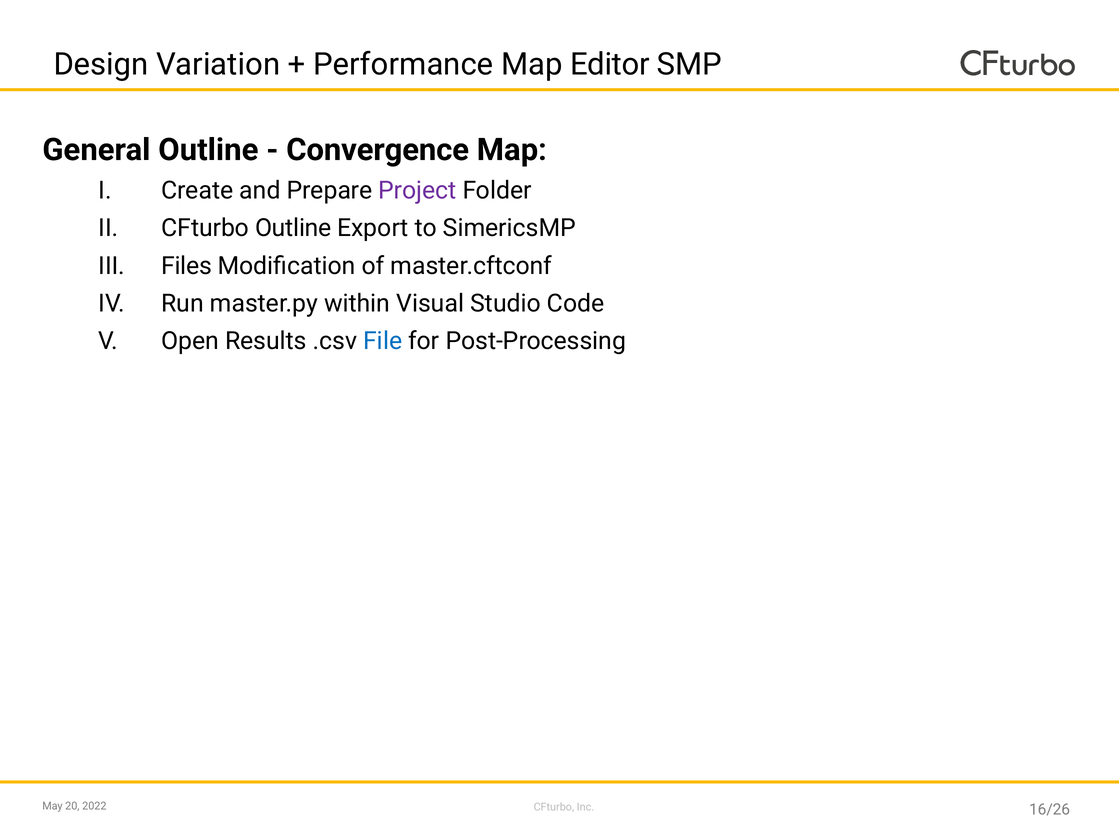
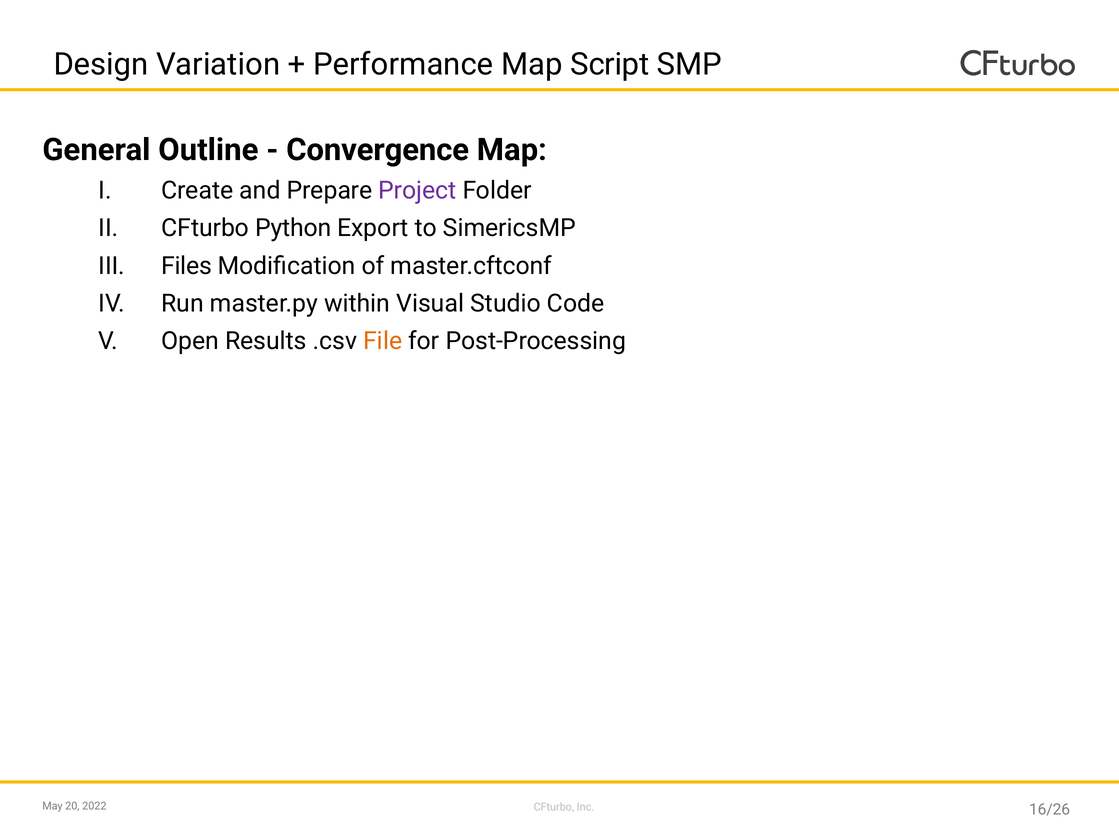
Editor: Editor -> Script
CFturbo Outline: Outline -> Python
File colour: blue -> orange
